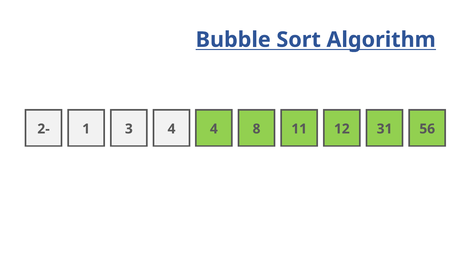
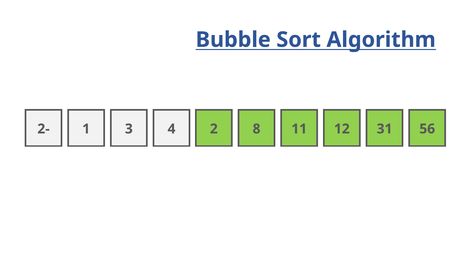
4 4: 4 -> 2
